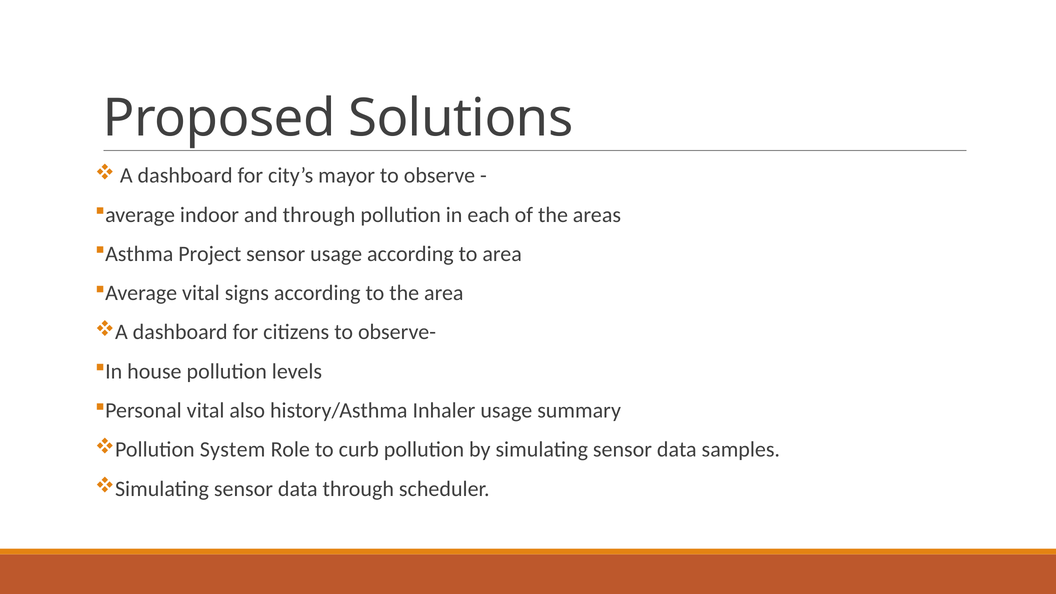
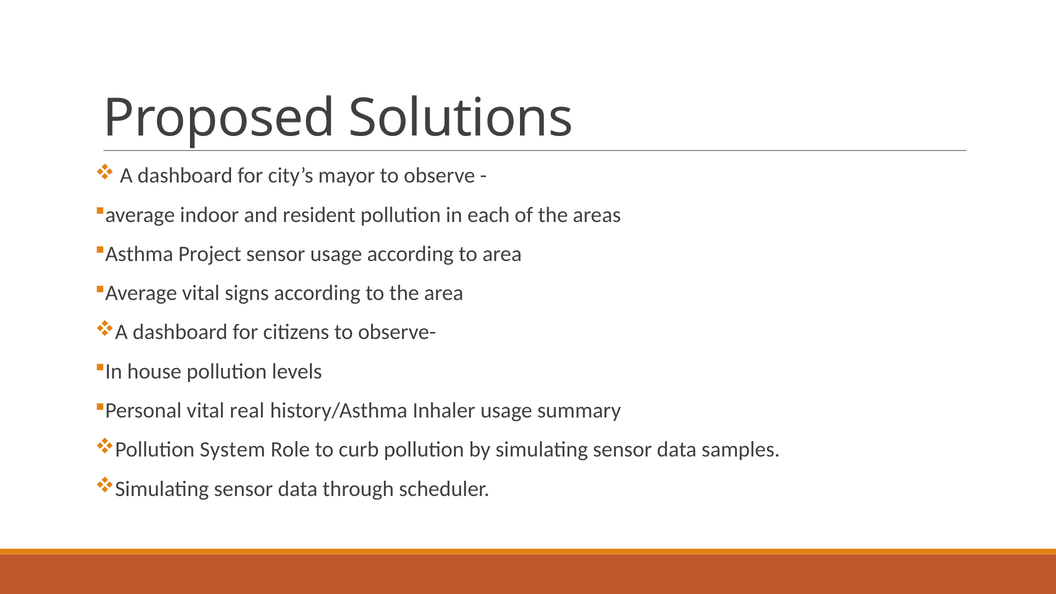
and through: through -> resident
also: also -> real
